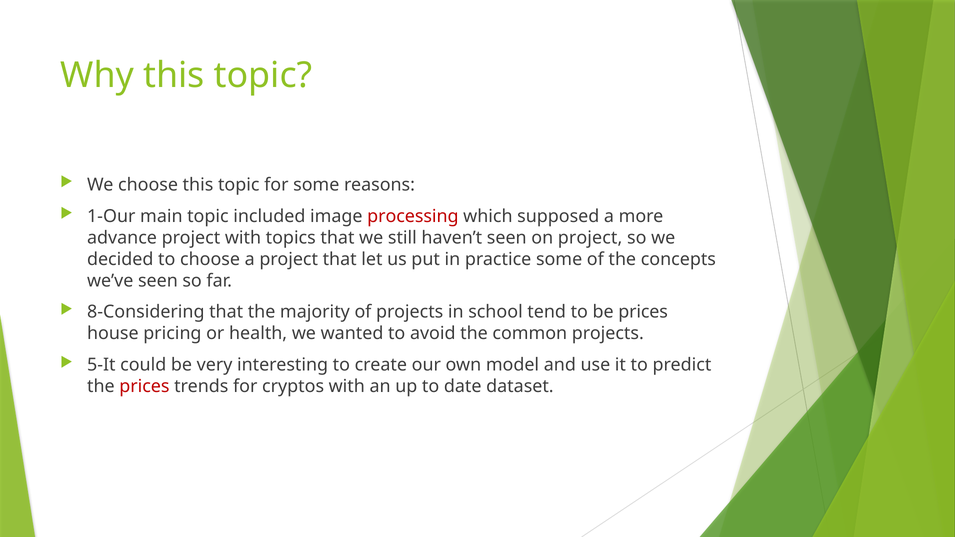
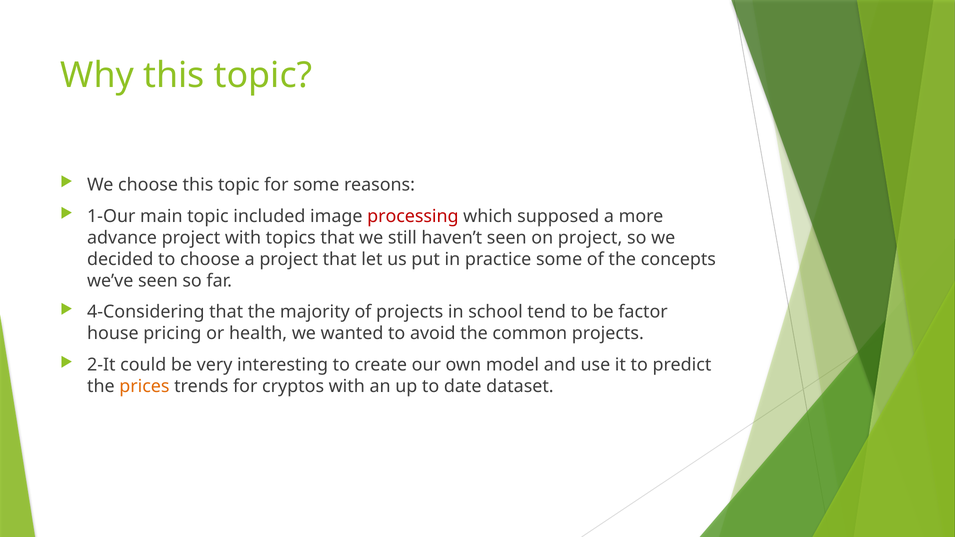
8-Considering: 8-Considering -> 4-Considering
be prices: prices -> factor
5-It: 5-It -> 2-It
prices at (144, 387) colour: red -> orange
